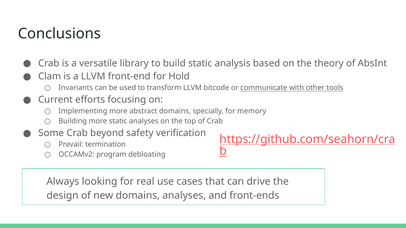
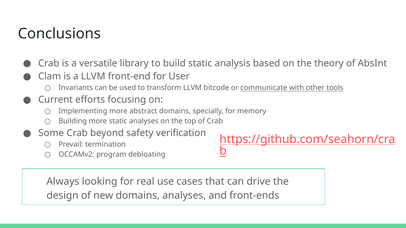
Hold: Hold -> User
